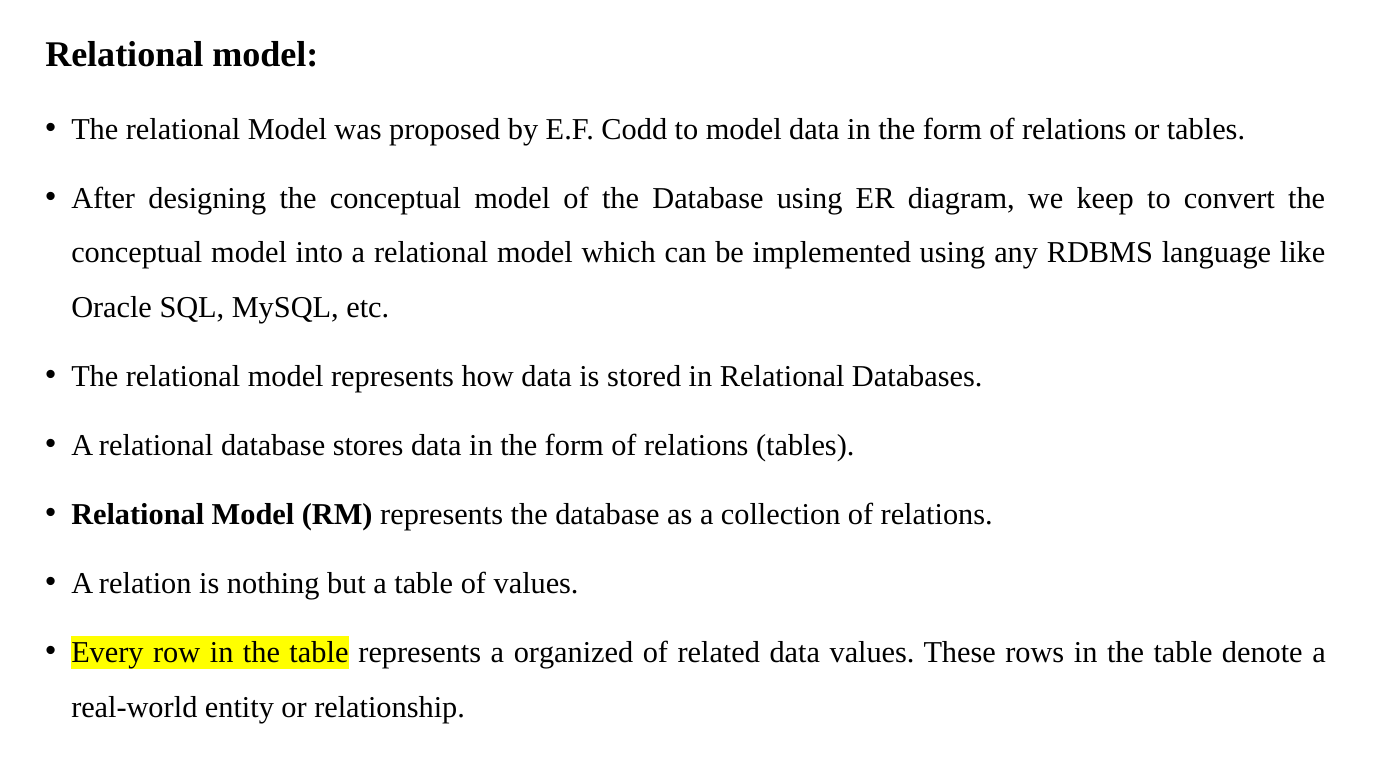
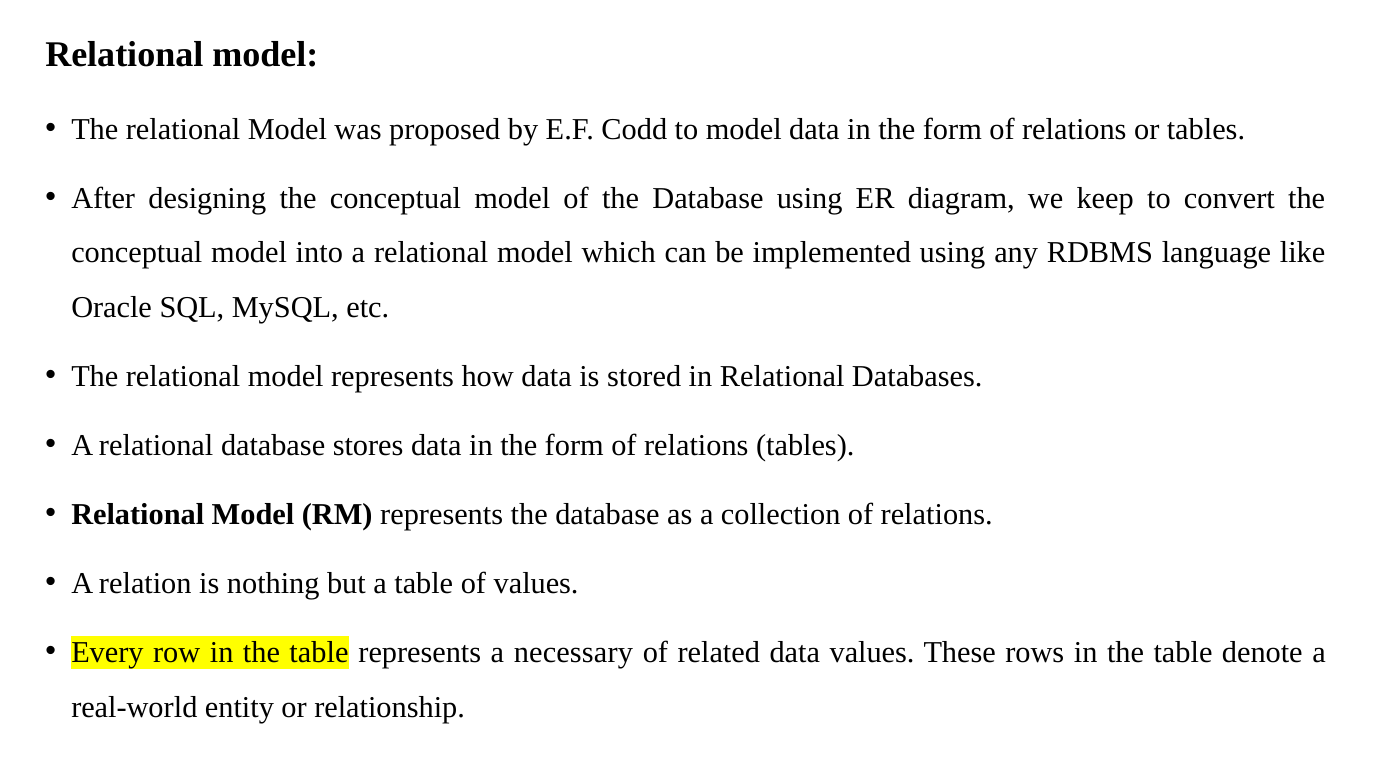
organized: organized -> necessary
